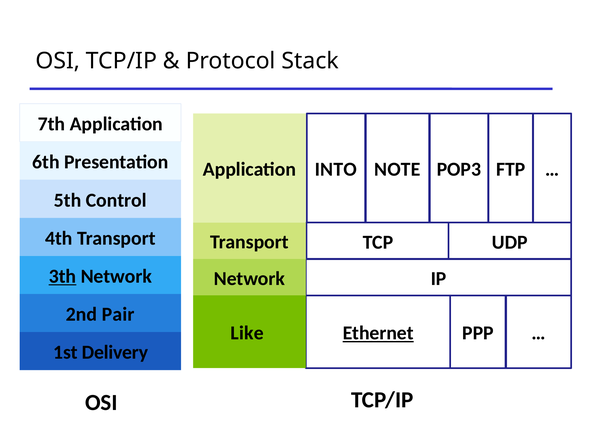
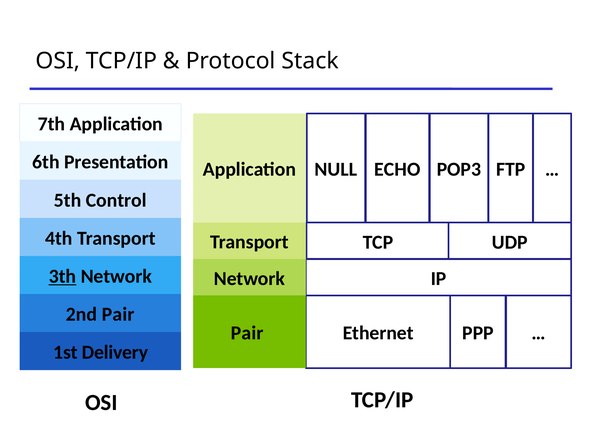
INTO: INTO -> NULL
NOTE: NOTE -> ECHO
Like at (247, 333): Like -> Pair
Ethernet underline: present -> none
